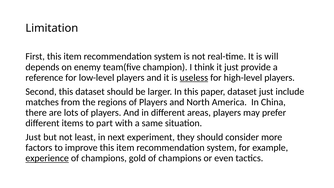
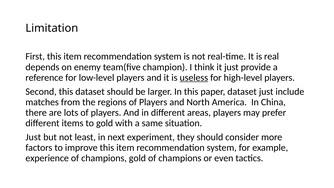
will: will -> real
to part: part -> gold
experience underline: present -> none
